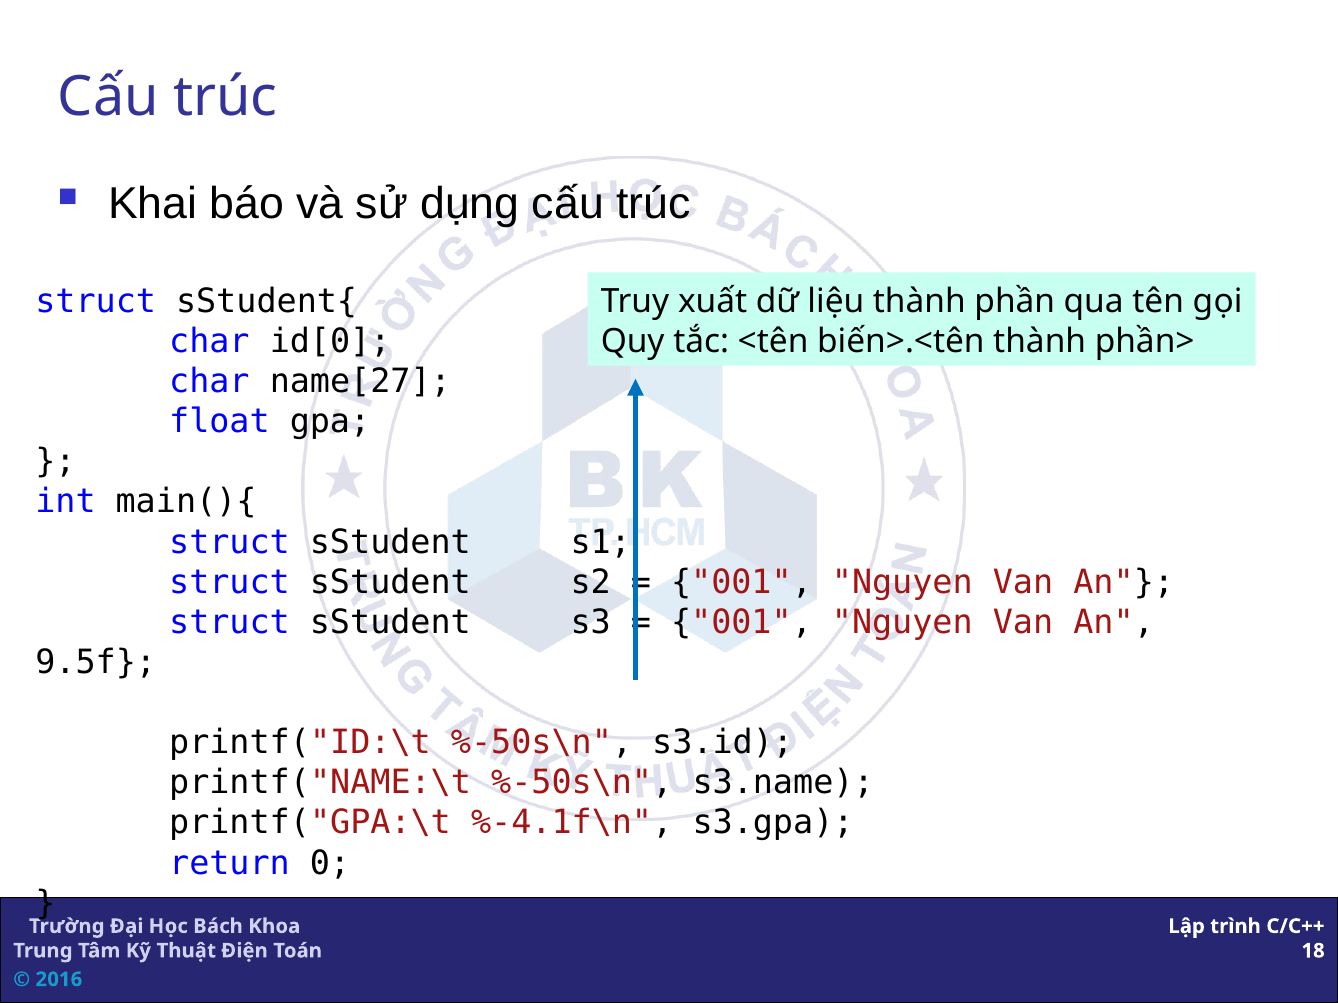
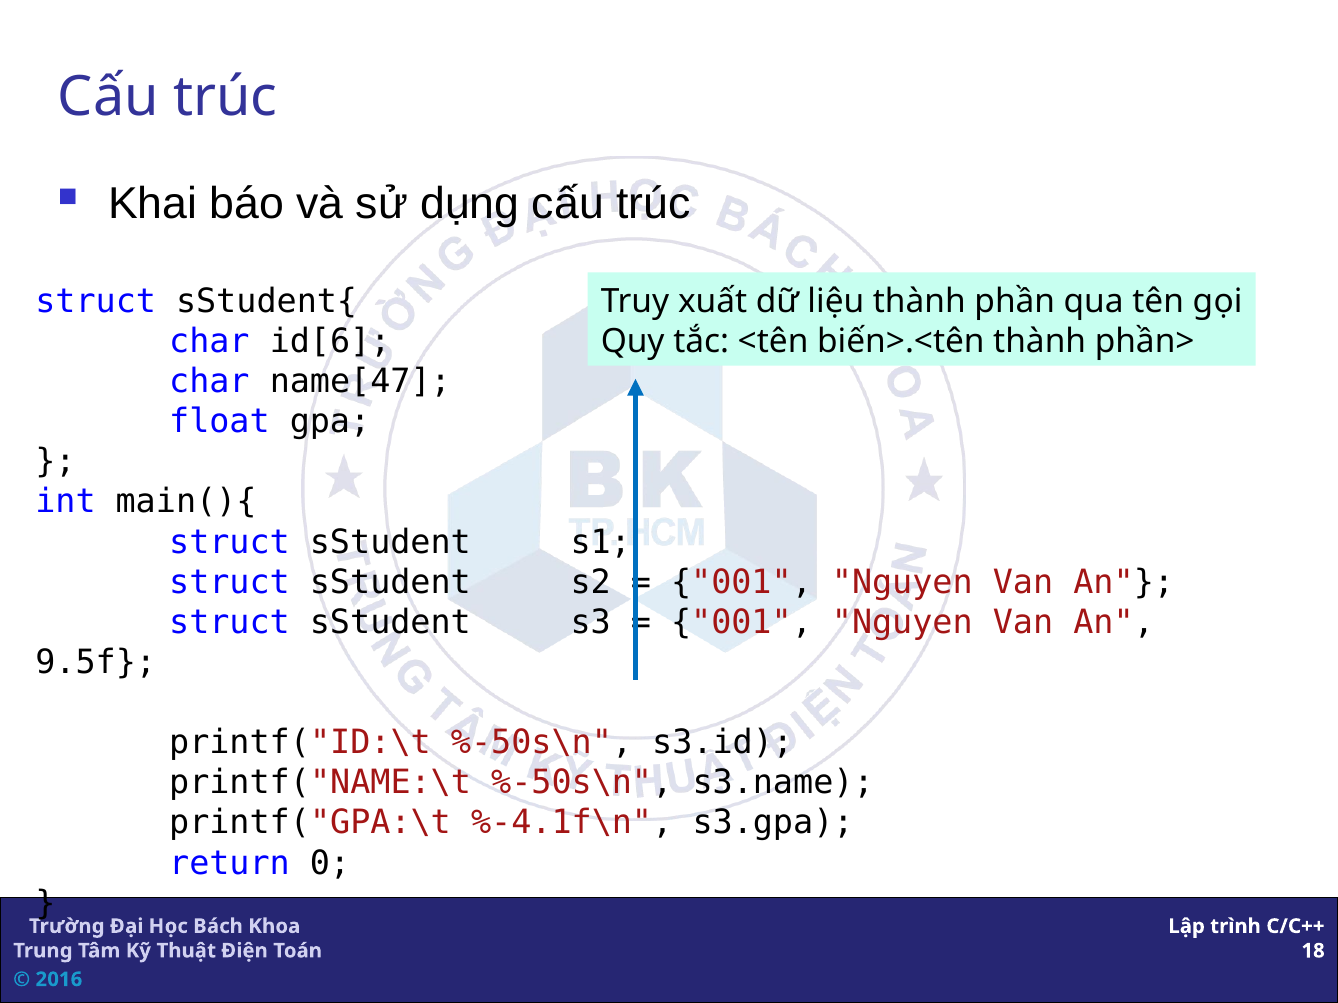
id[0: id[0 -> id[6
name[27: name[27 -> name[47
